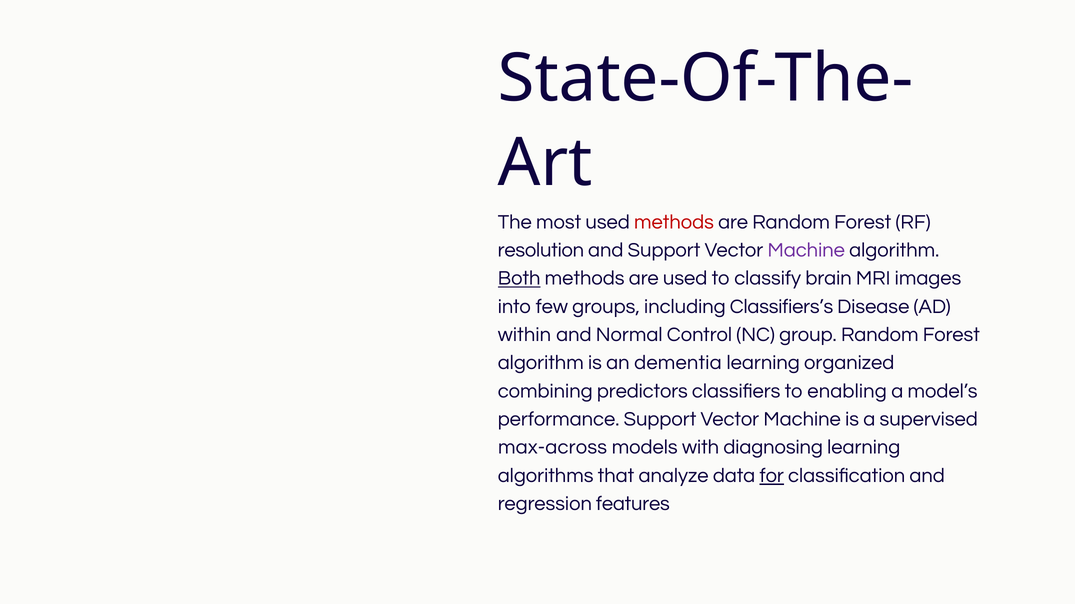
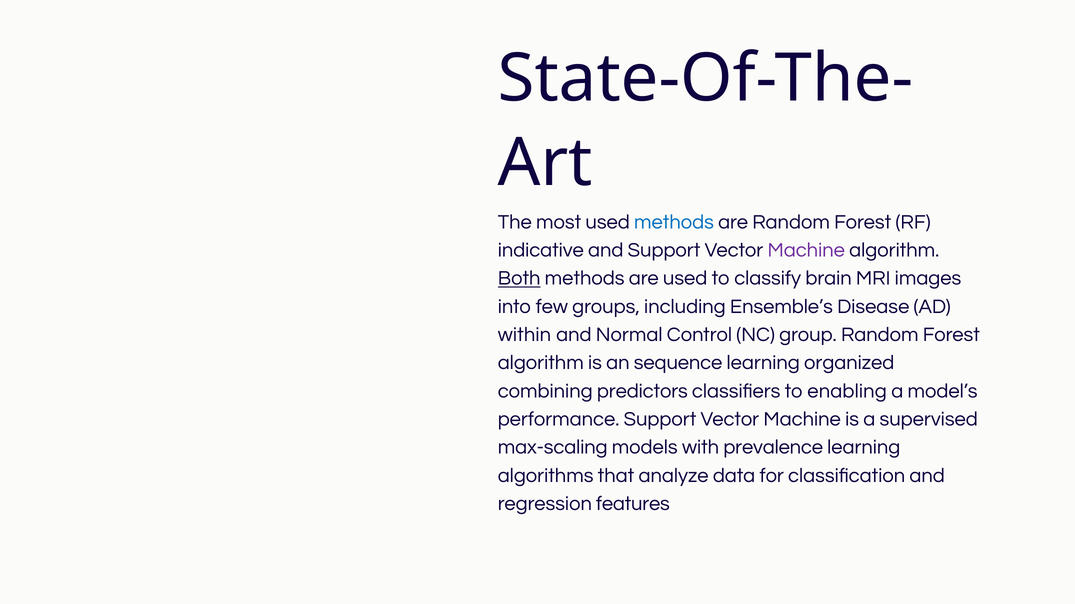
methods at (674, 222) colour: red -> blue
resolution: resolution -> indicative
Classifiers’s: Classifiers’s -> Ensemble’s
dementia: dementia -> sequence
max-across: max-across -> max-scaling
diagnosing: diagnosing -> prevalence
for underline: present -> none
